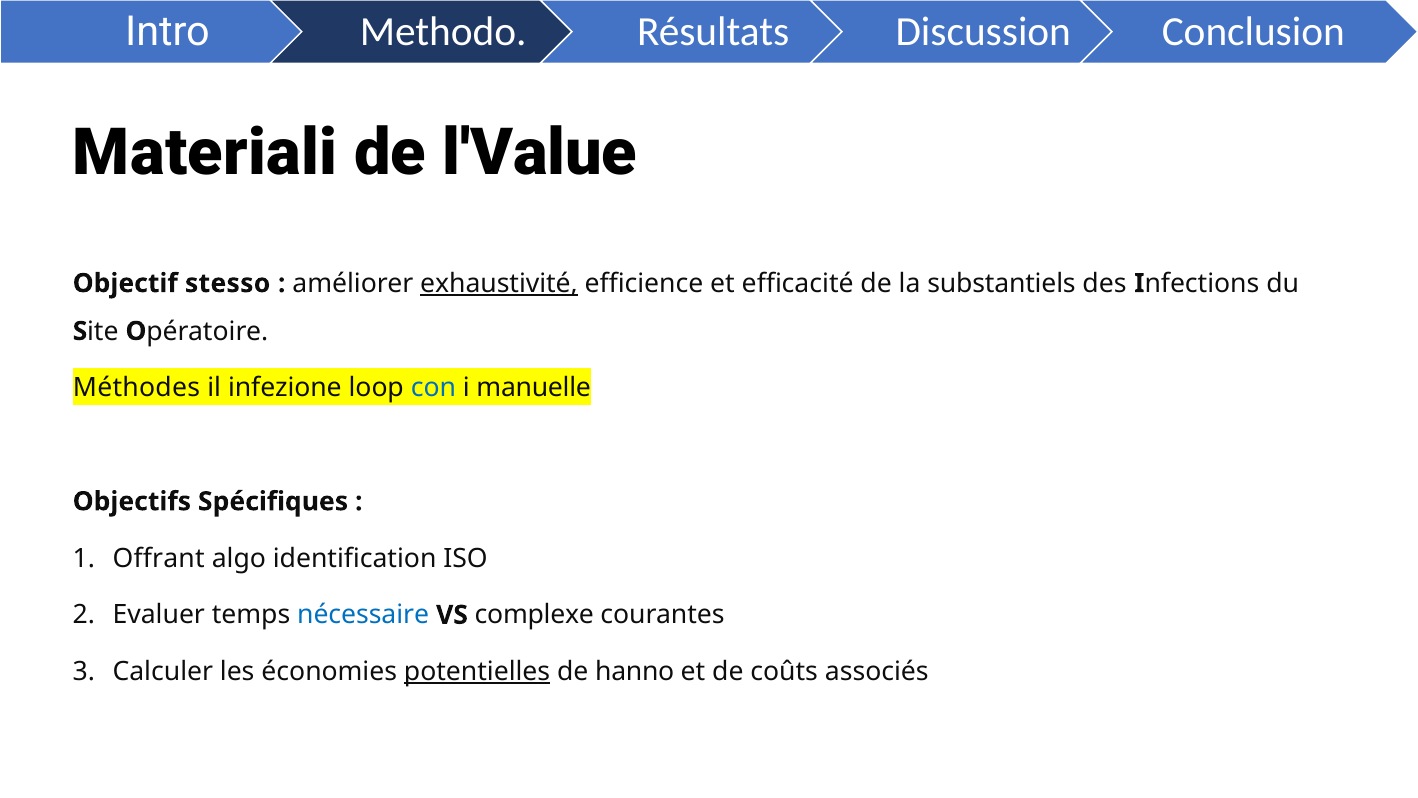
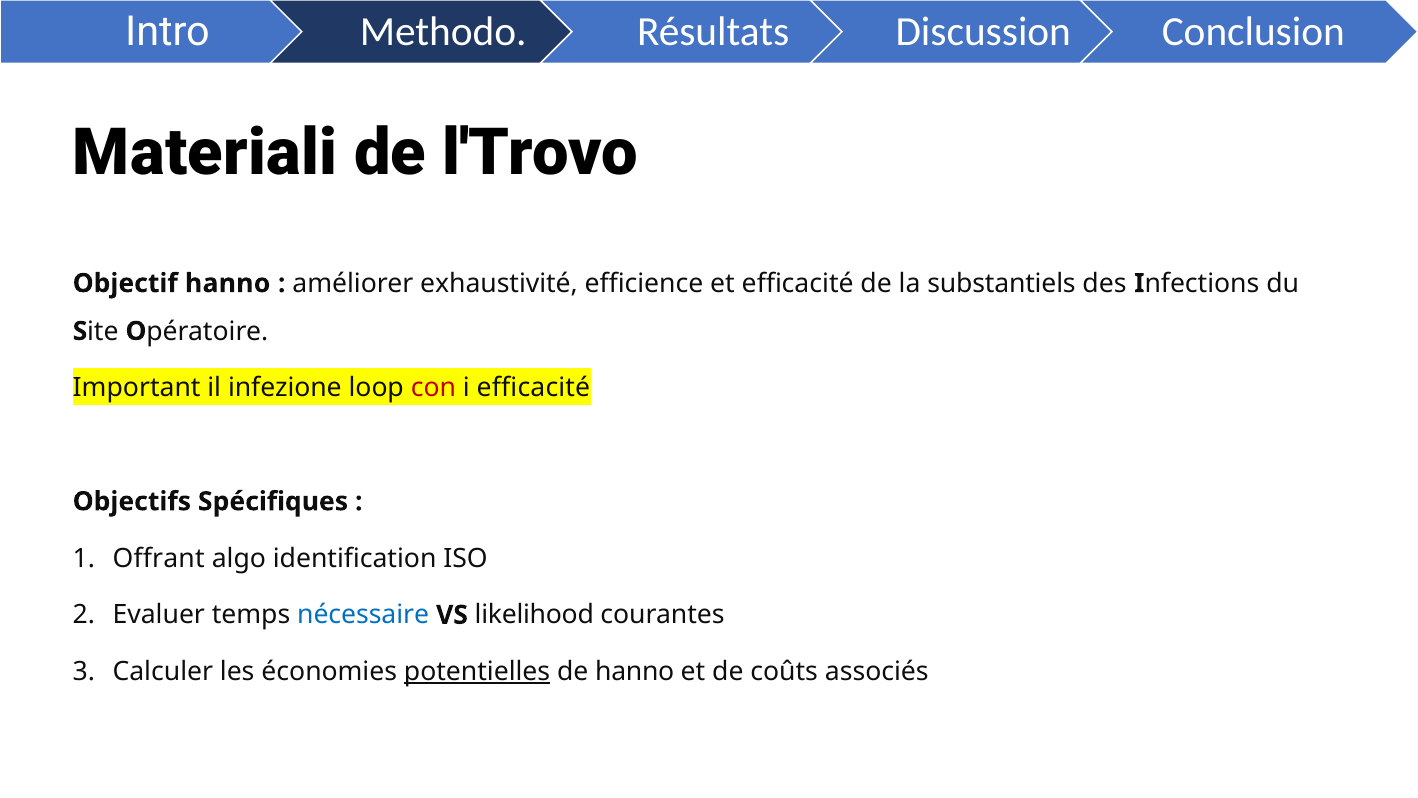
l'Value: l'Value -> l'Trovo
Objectif stesso: stesso -> hanno
exhaustivité underline: present -> none
Méthodes: Méthodes -> Important
con colour: blue -> red
i manuelle: manuelle -> efficacité
complexe: complexe -> likelihood
